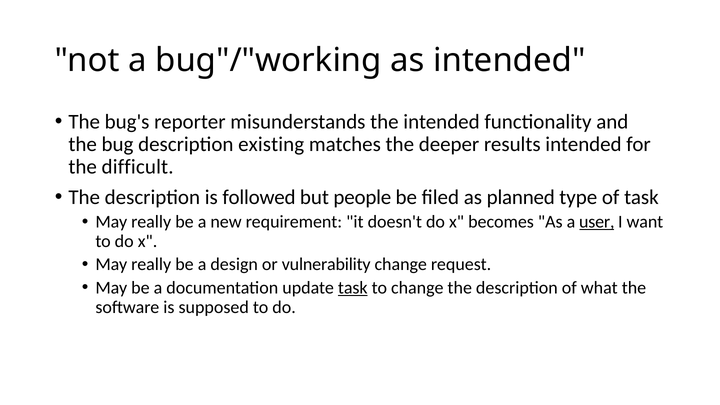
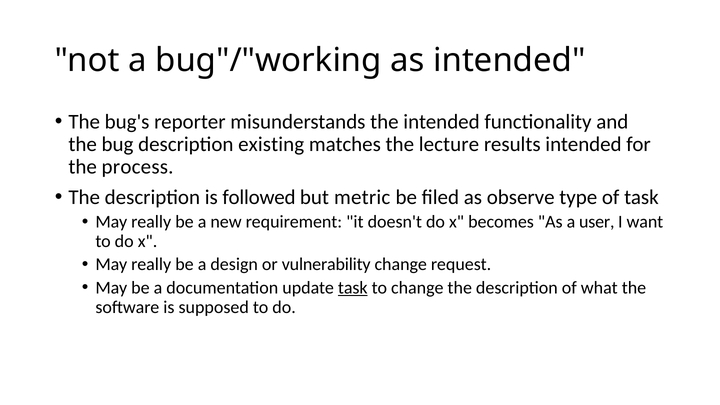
deeper: deeper -> lecture
difficult: difficult -> process
people: people -> metric
planned: planned -> observe
user underline: present -> none
